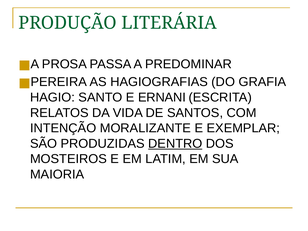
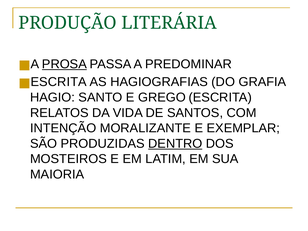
PROSA underline: none -> present
PEREIRA at (59, 82): PEREIRA -> ESCRITA
ERNANI: ERNANI -> GREGO
